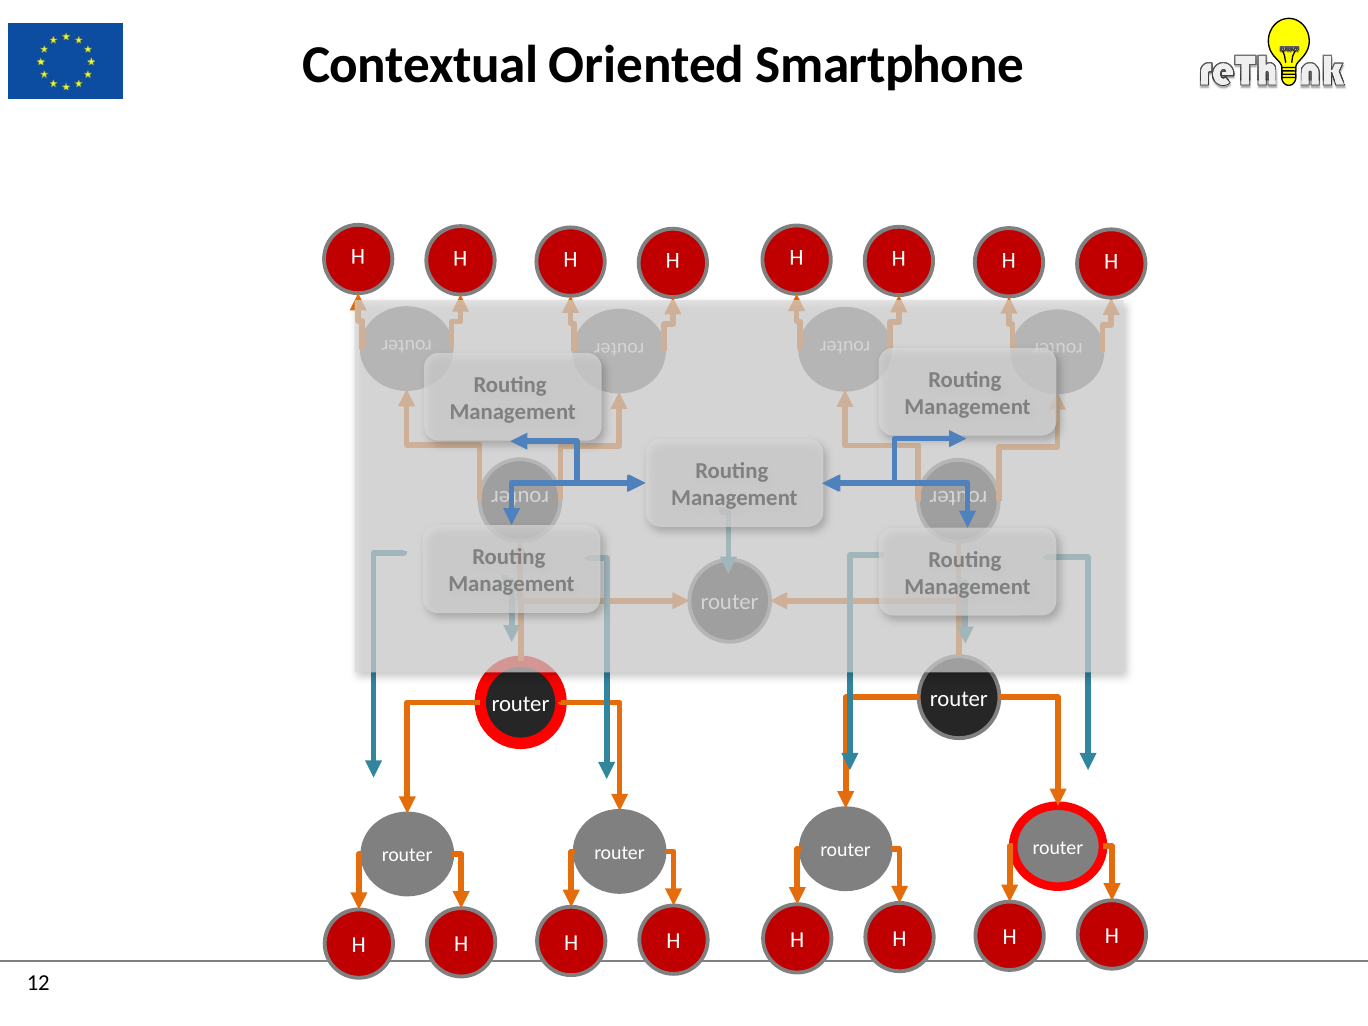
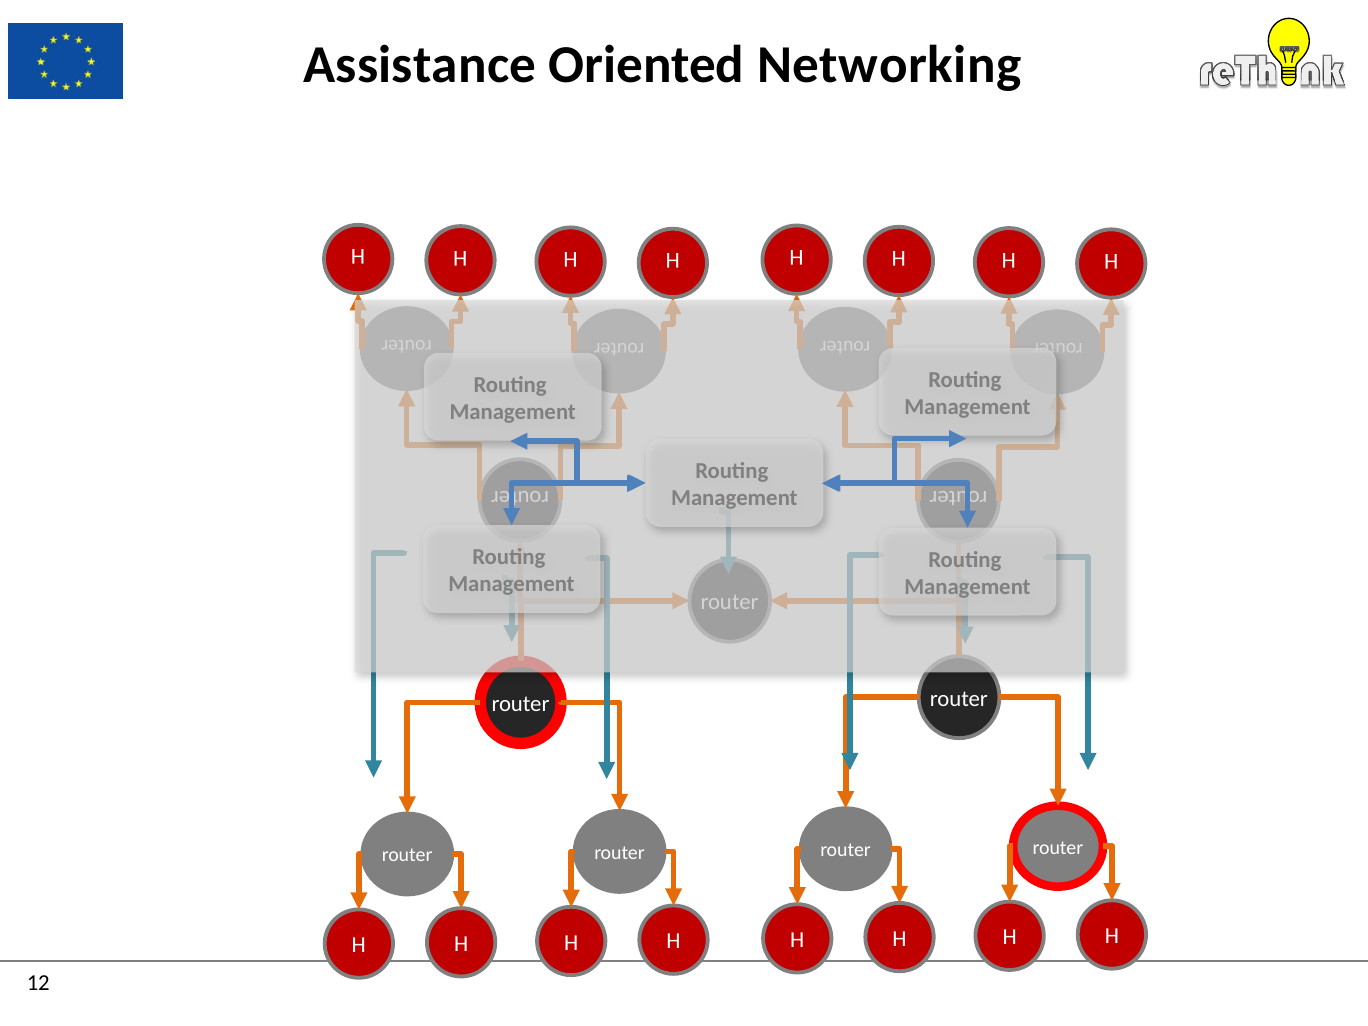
Contextual: Contextual -> Assistance
Smartphone: Smartphone -> Networking
